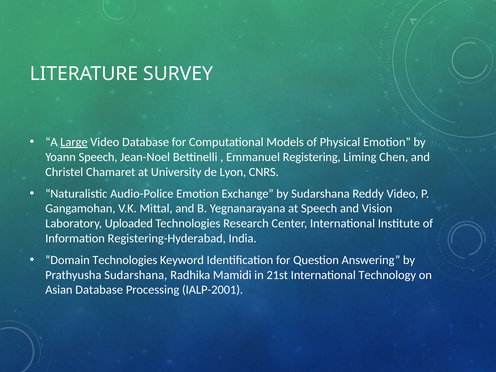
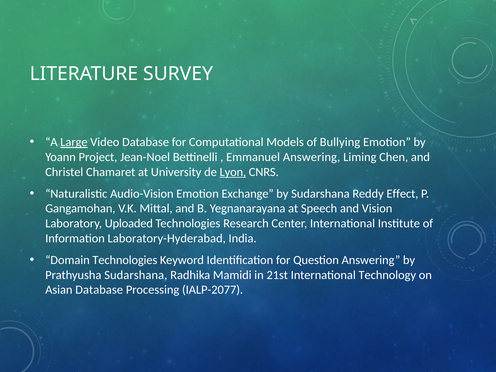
Physical: Physical -> Bullying
Yoann Speech: Speech -> Project
Emmanuel Registering: Registering -> Answering
Lyon underline: none -> present
Audio-Police: Audio-Police -> Audio-Vision
Reddy Video: Video -> Effect
Registering-Hyderabad: Registering-Hyderabad -> Laboratory-Hyderabad
IALP-2001: IALP-2001 -> IALP-2077
